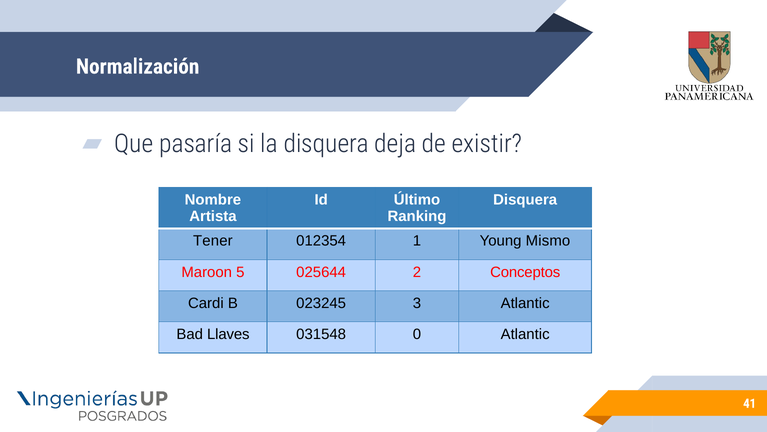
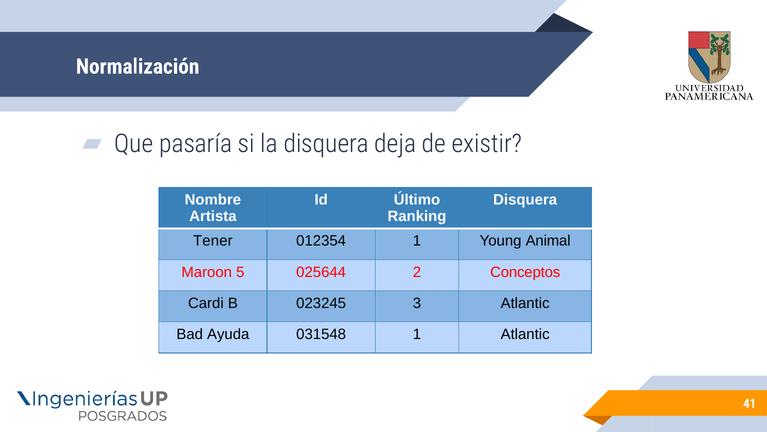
Mismo: Mismo -> Animal
Llaves: Llaves -> Ayuda
031548 0: 0 -> 1
